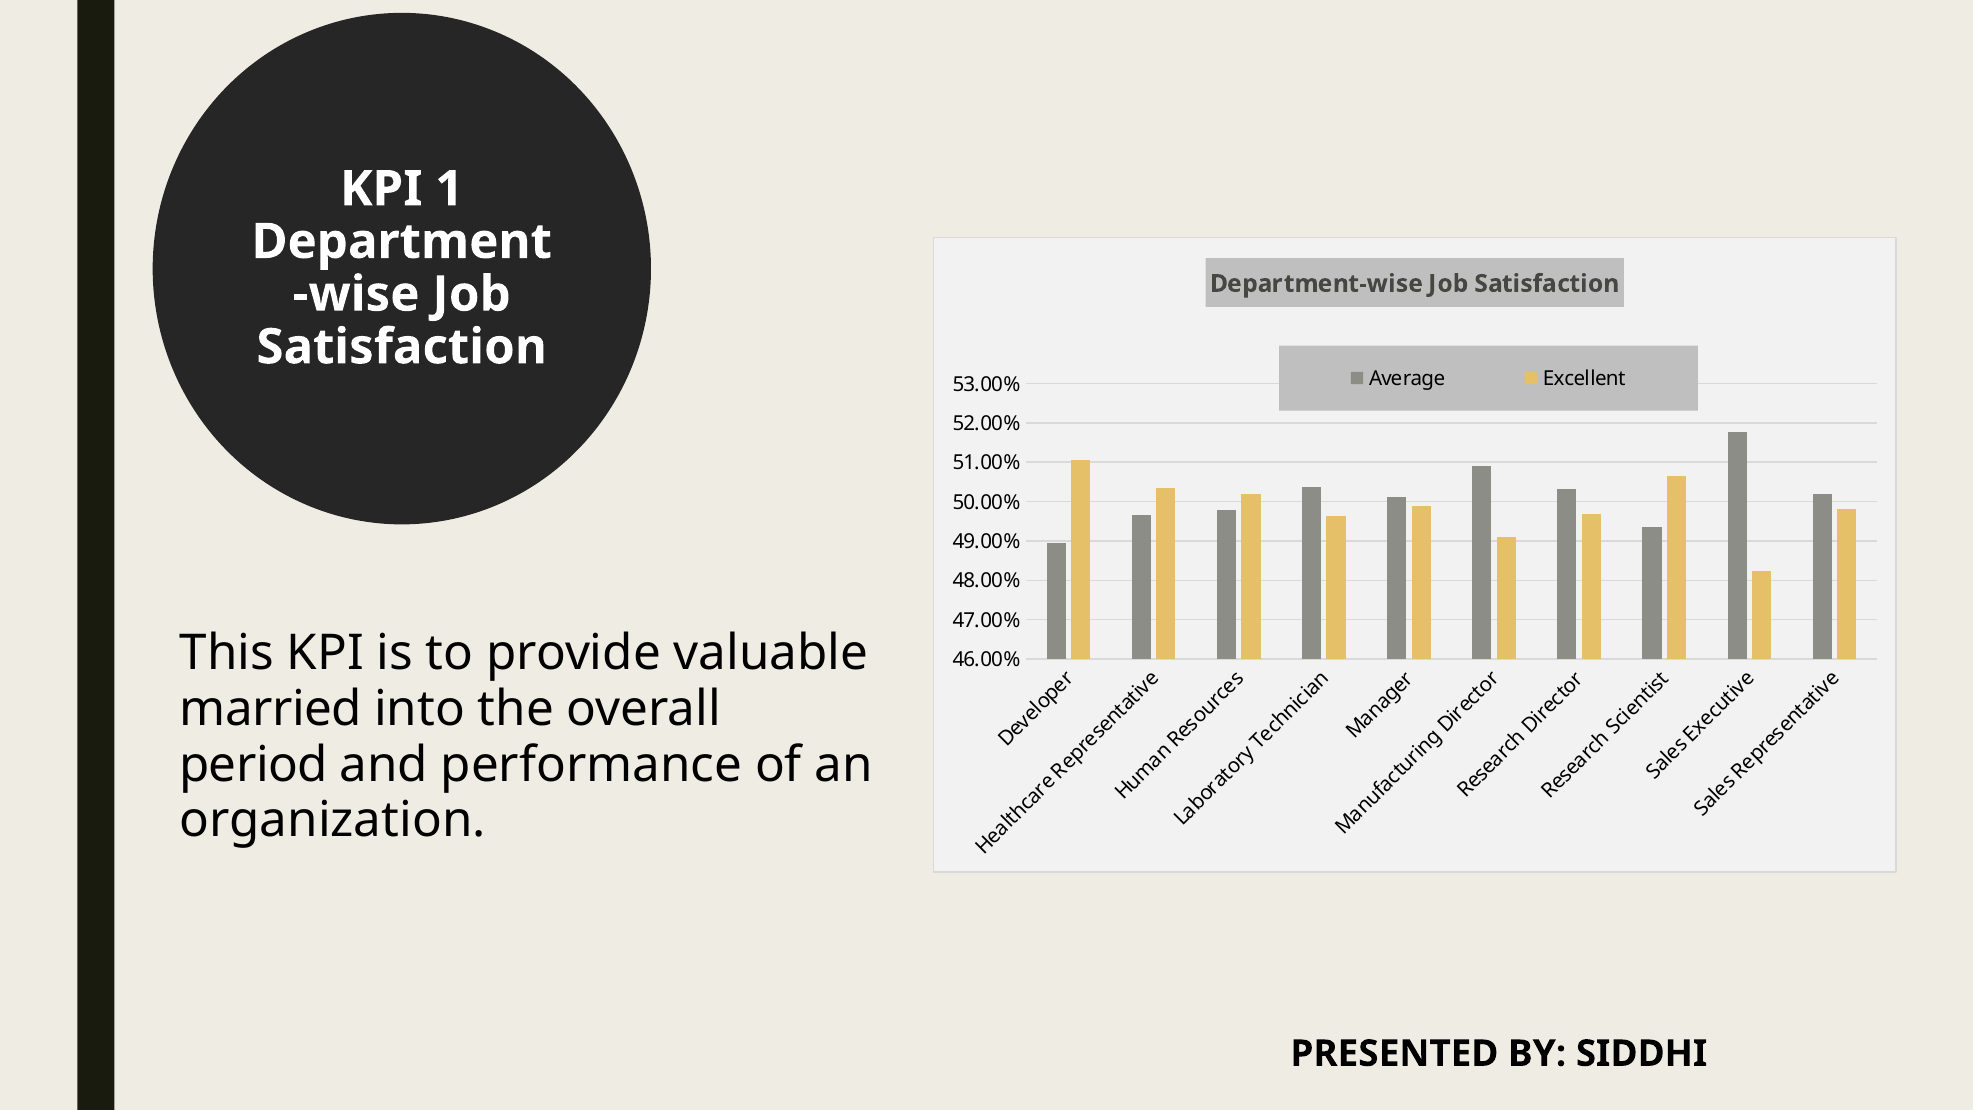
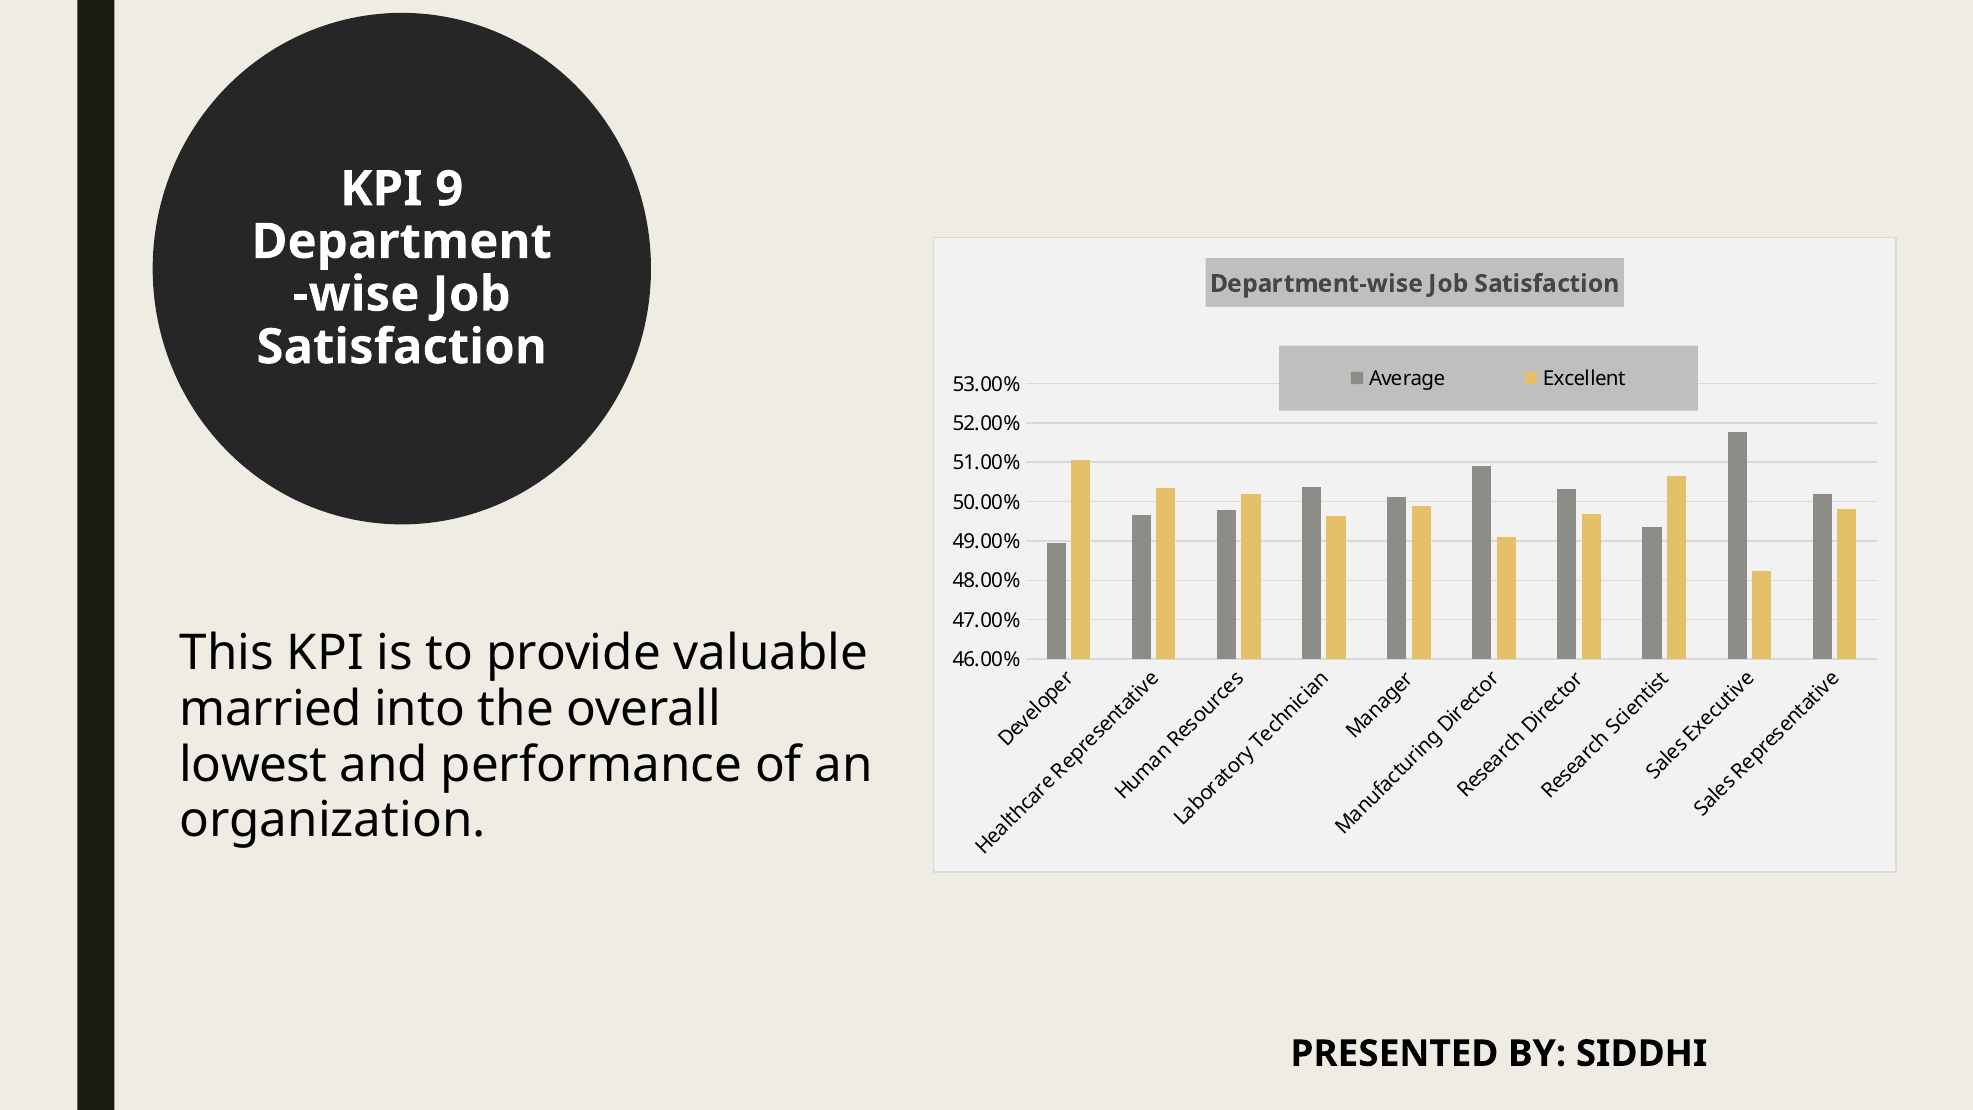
1: 1 -> 9
period: period -> lowest
